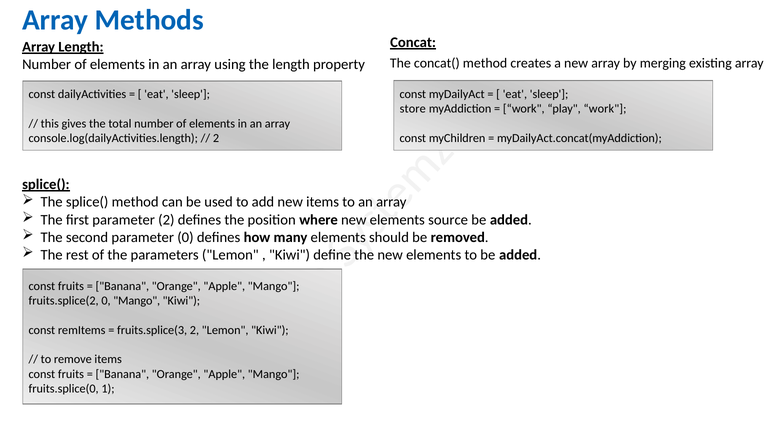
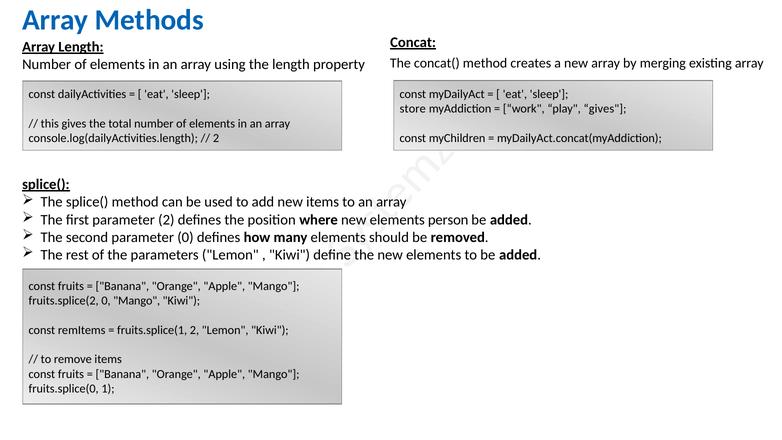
play work: work -> gives
source: source -> person
fruits.splice(3: fruits.splice(3 -> fruits.splice(1
